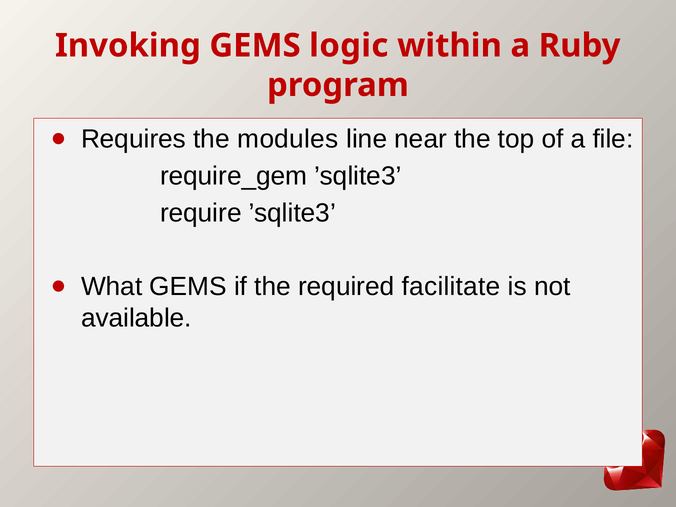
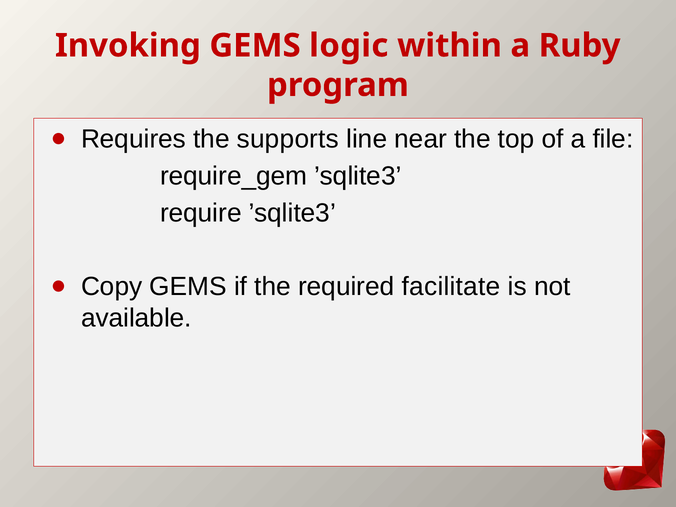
modules: modules -> supports
What: What -> Copy
